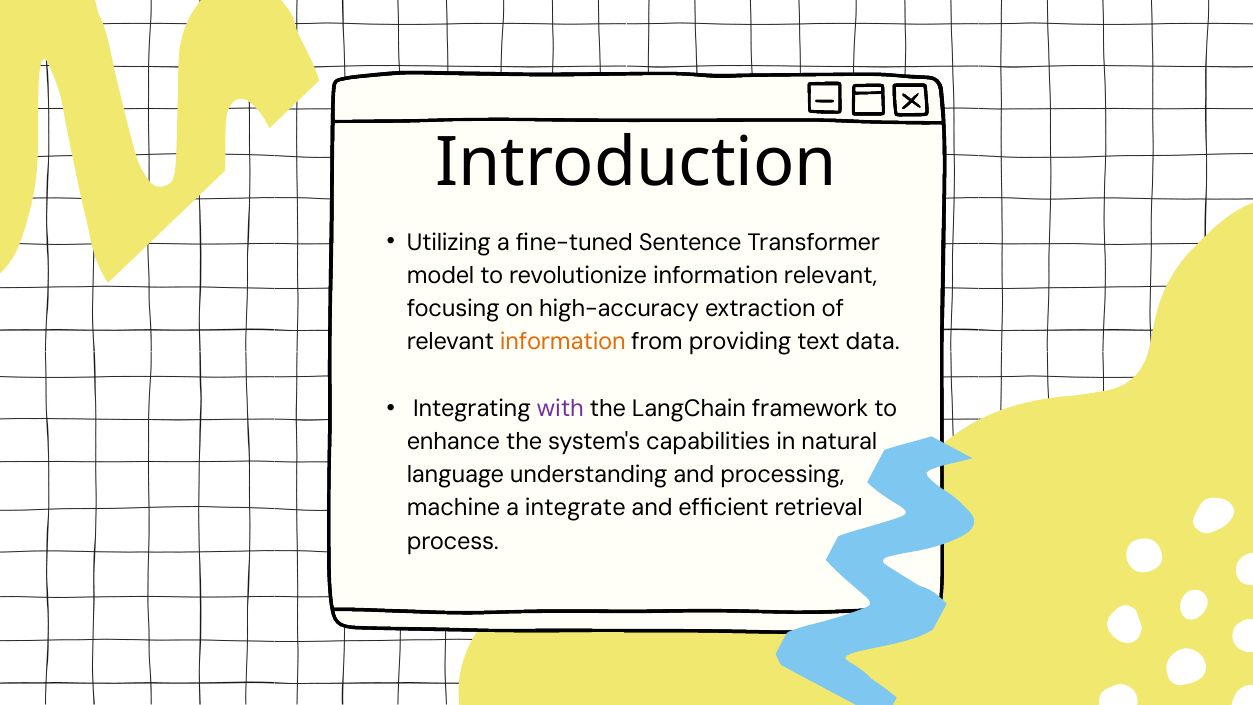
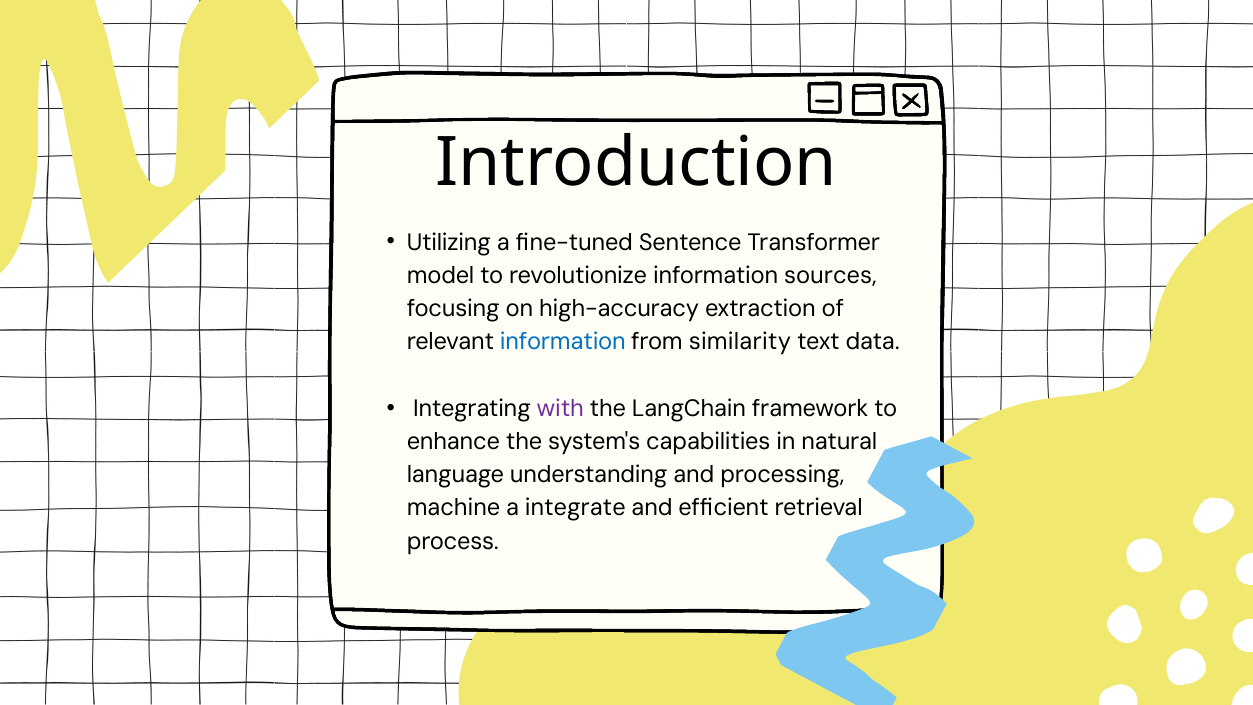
information relevant: relevant -> sources
information at (563, 342) colour: orange -> blue
providing: providing -> similarity
